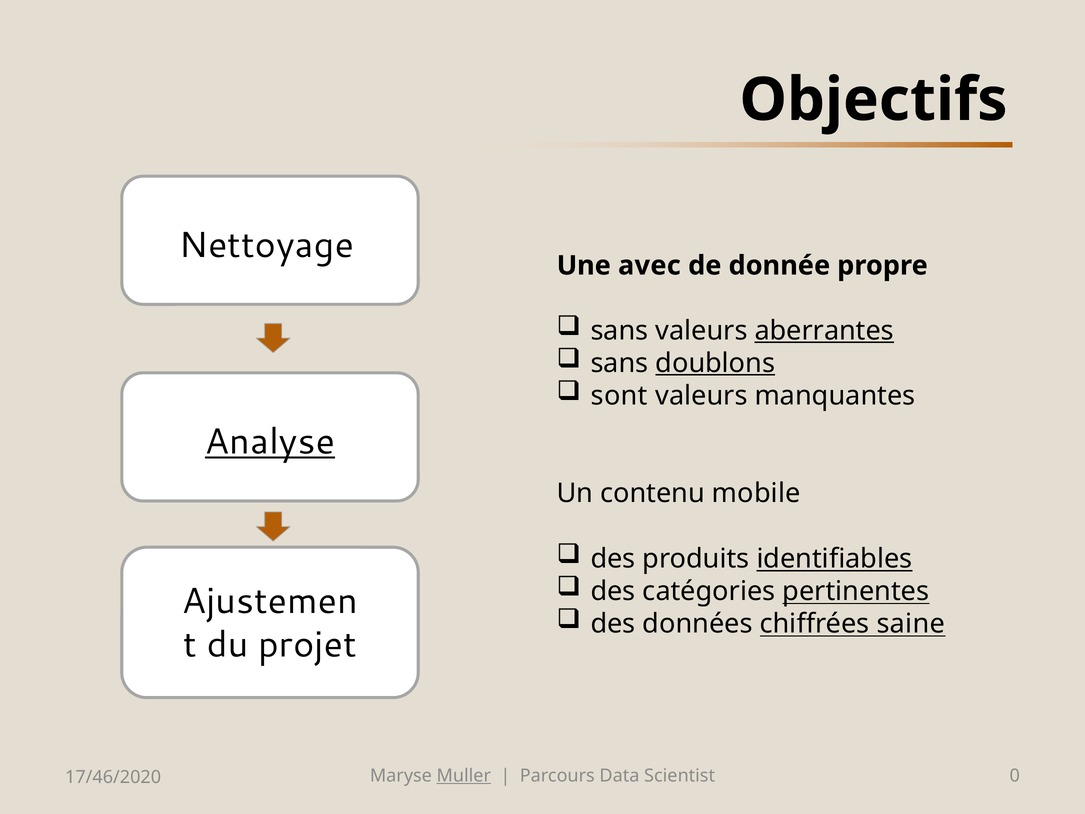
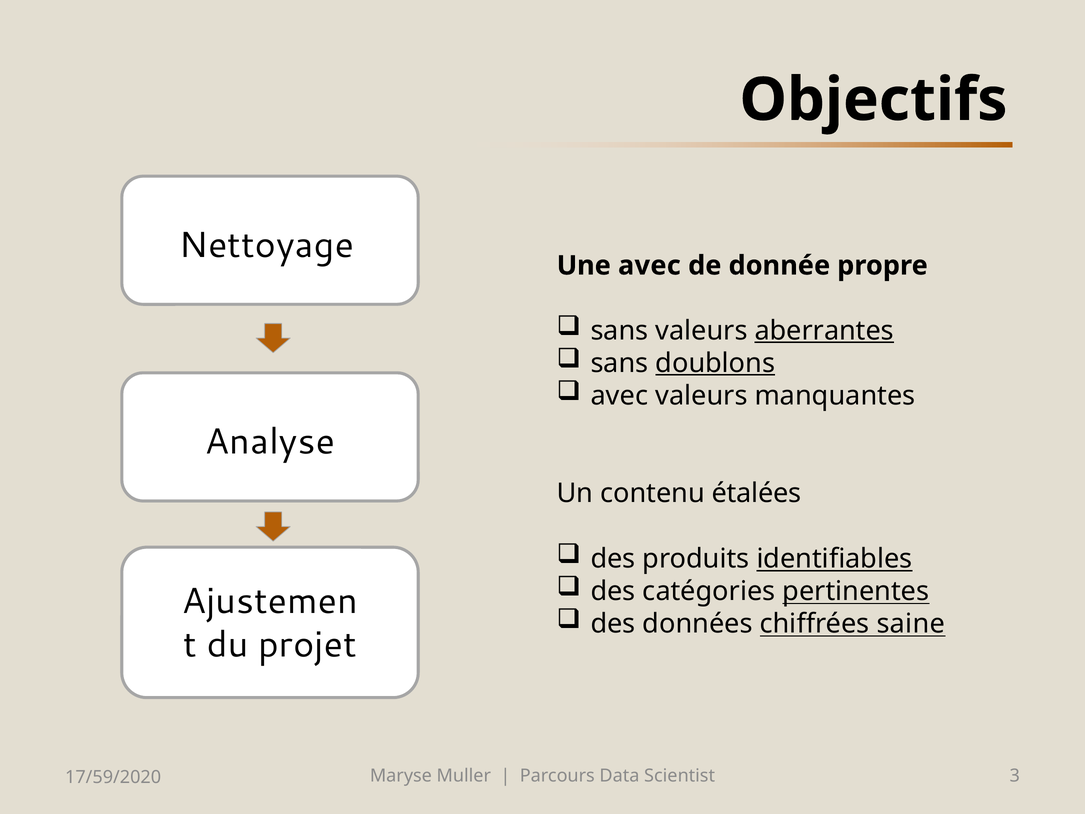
sont at (619, 396): sont -> avec
Analyse underline: present -> none
mobile: mobile -> étalées
Muller underline: present -> none
0: 0 -> 3
17/46/2020: 17/46/2020 -> 17/59/2020
